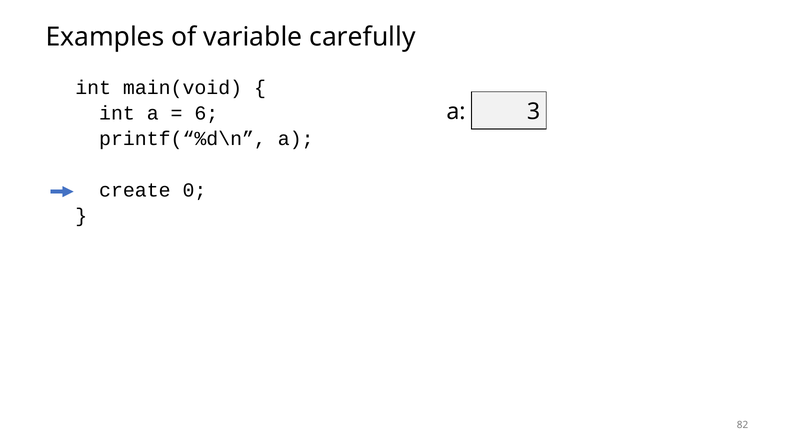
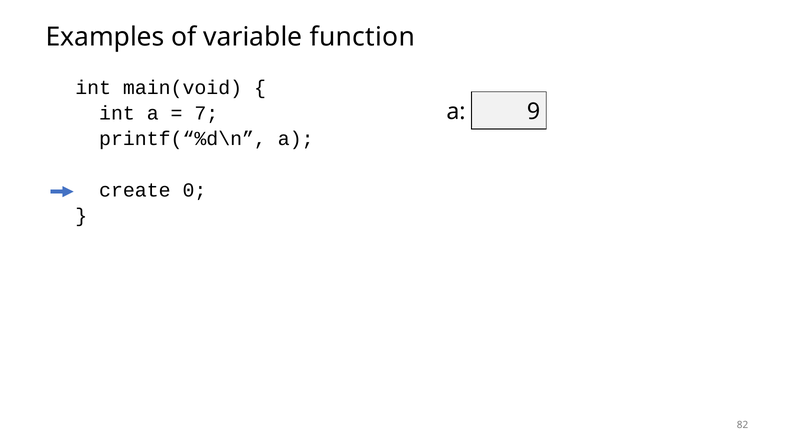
carefully: carefully -> function
3: 3 -> 9
6: 6 -> 7
